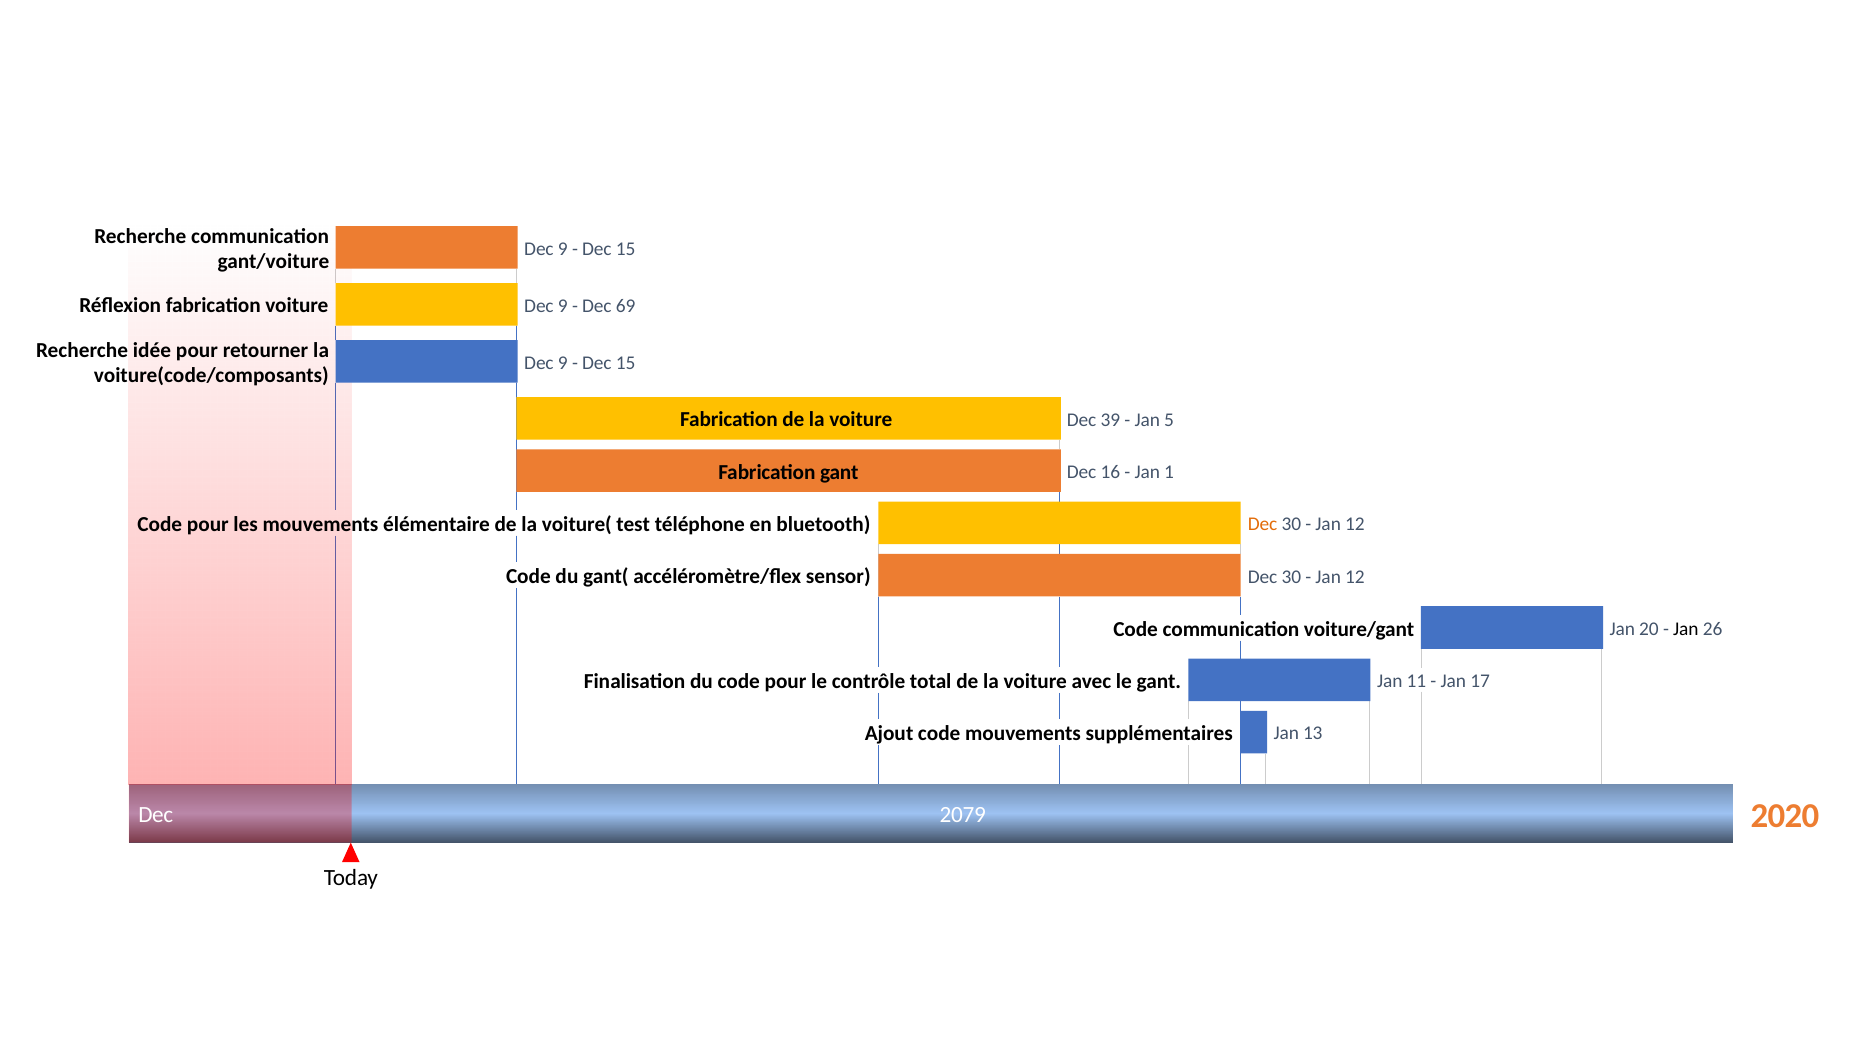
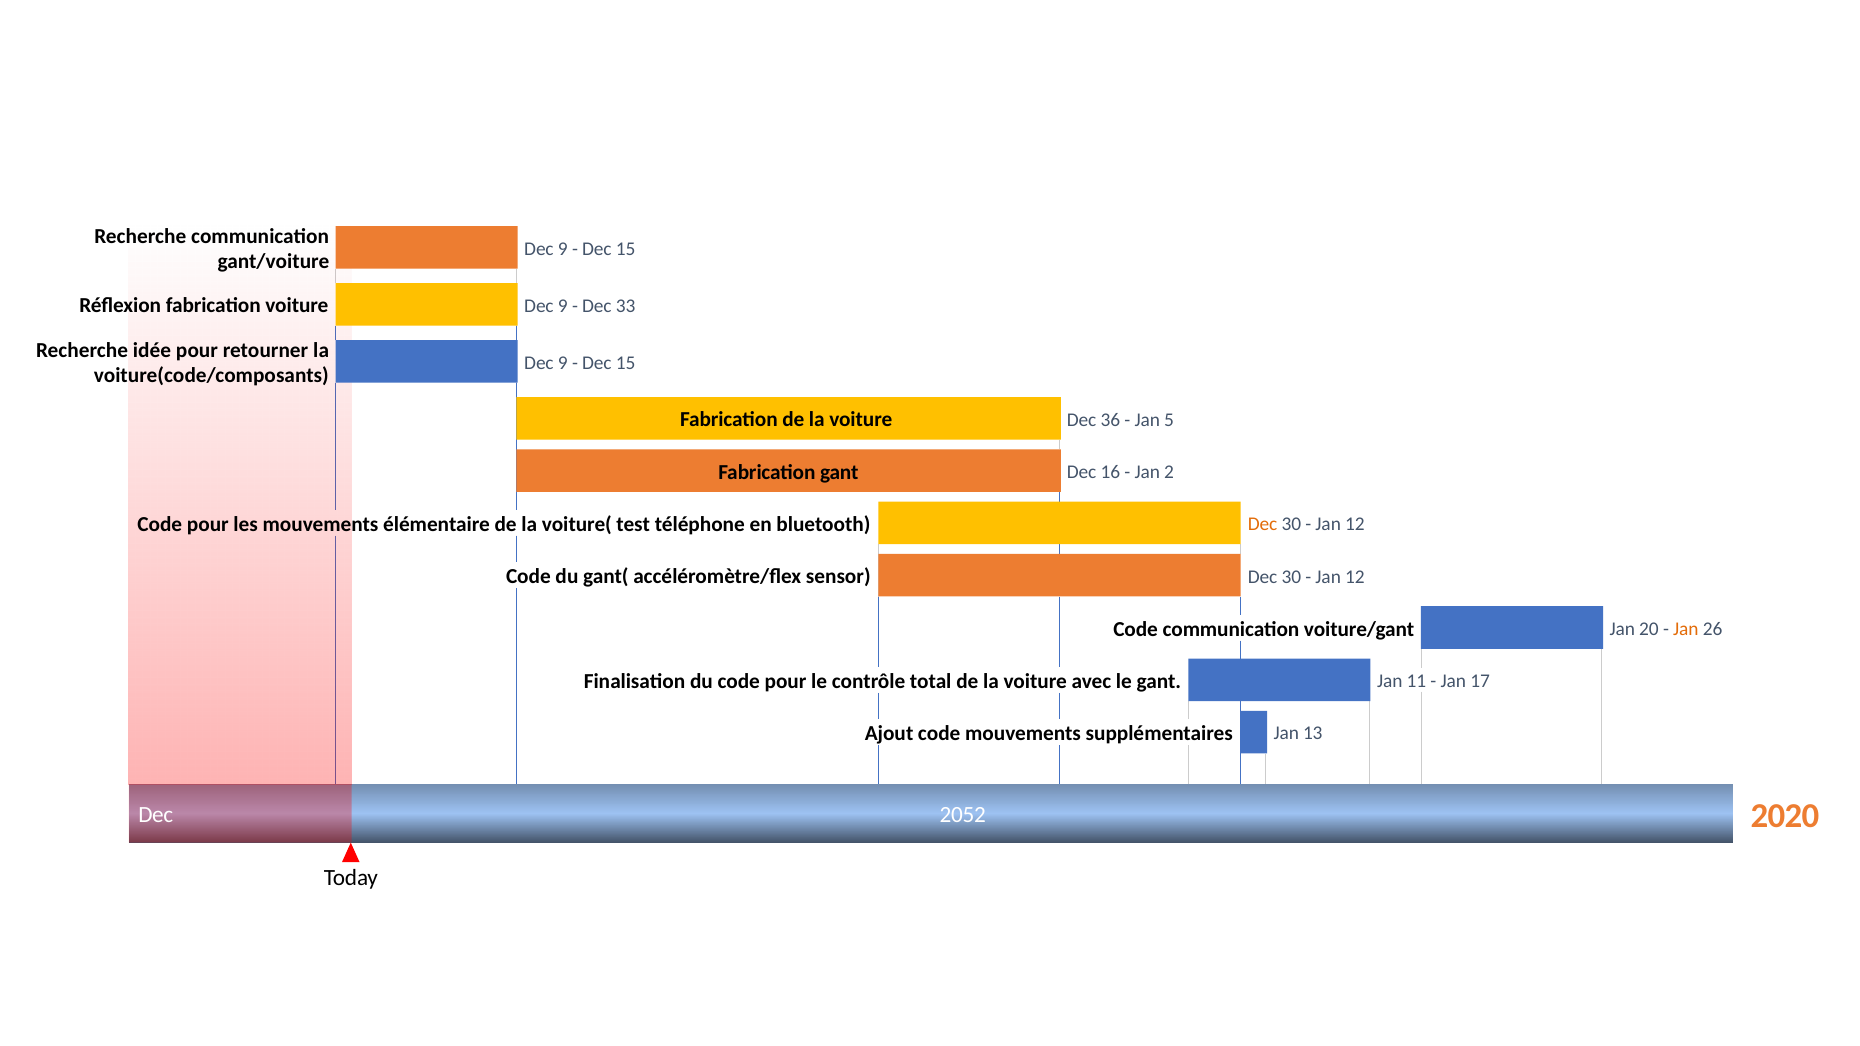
69: 69 -> 33
39: 39 -> 36
1: 1 -> 2
Jan at (1686, 629) colour: black -> orange
2079: 2079 -> 2052
